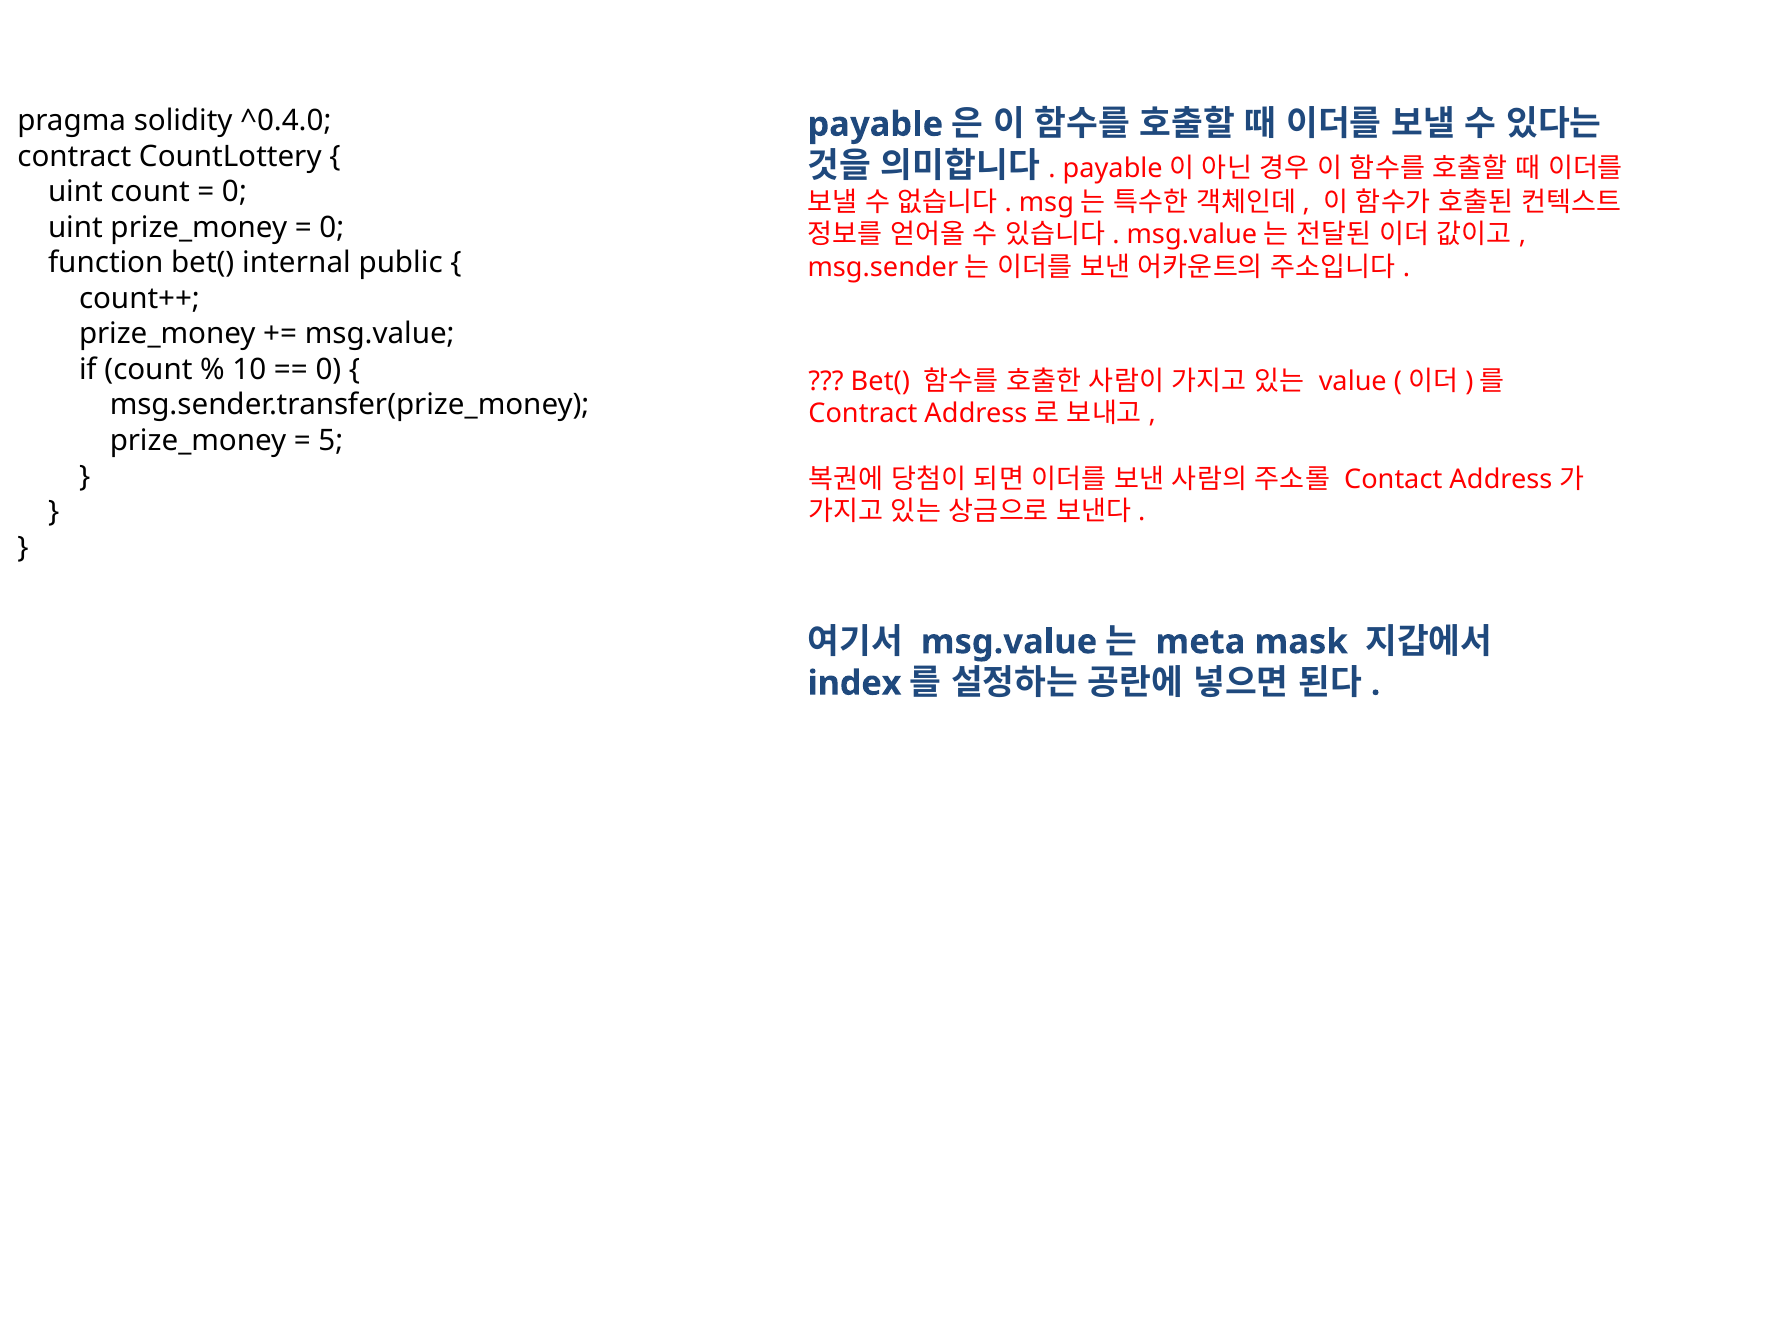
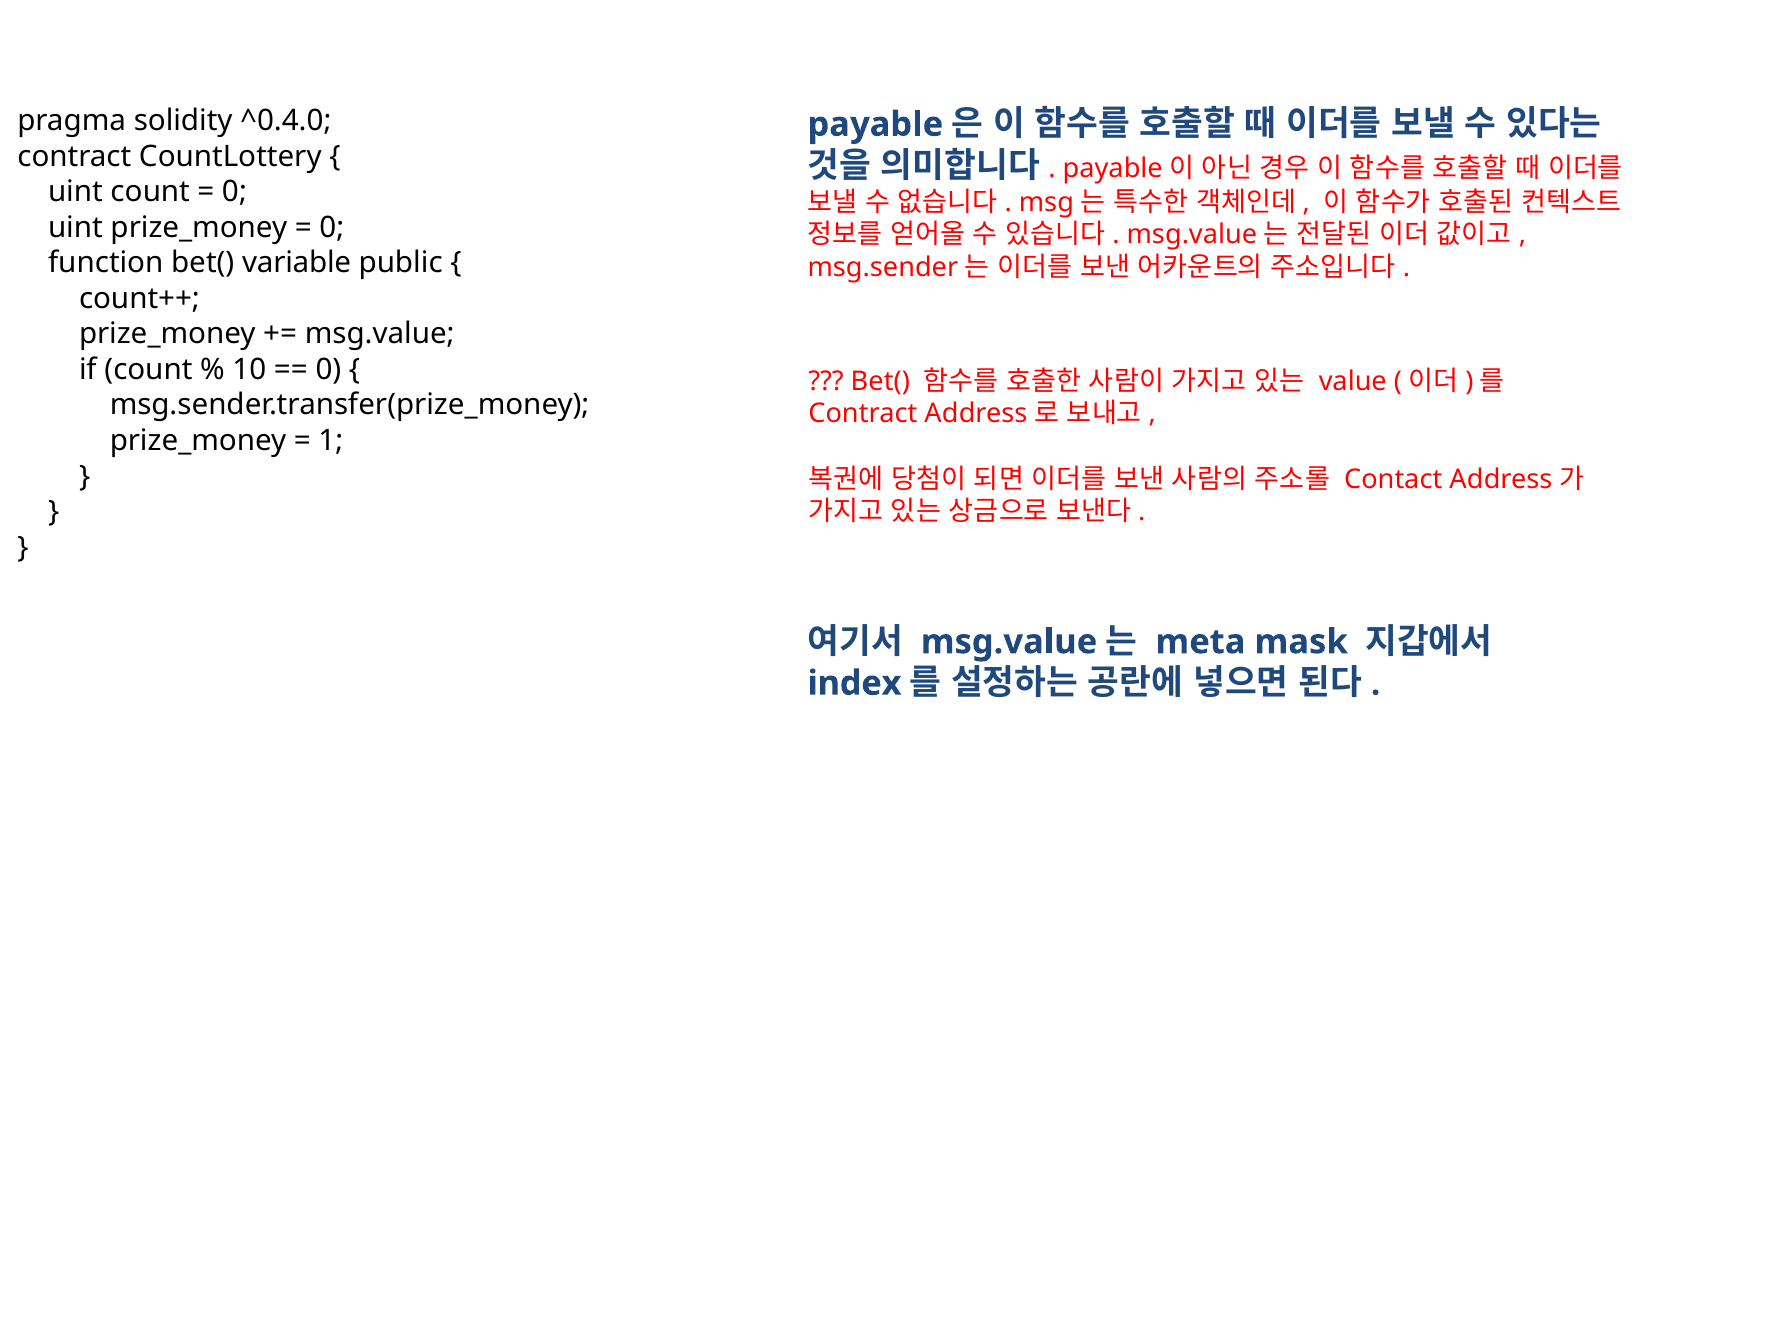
internal: internal -> variable
5: 5 -> 1
